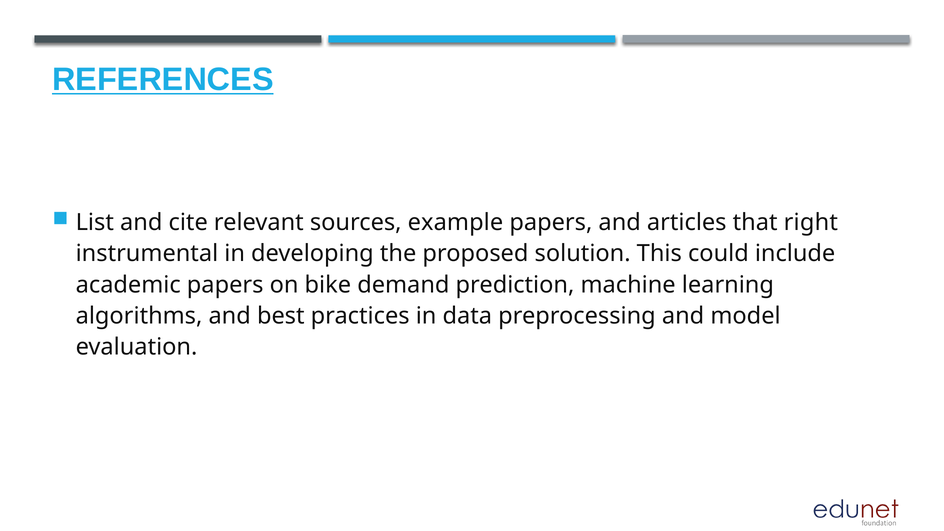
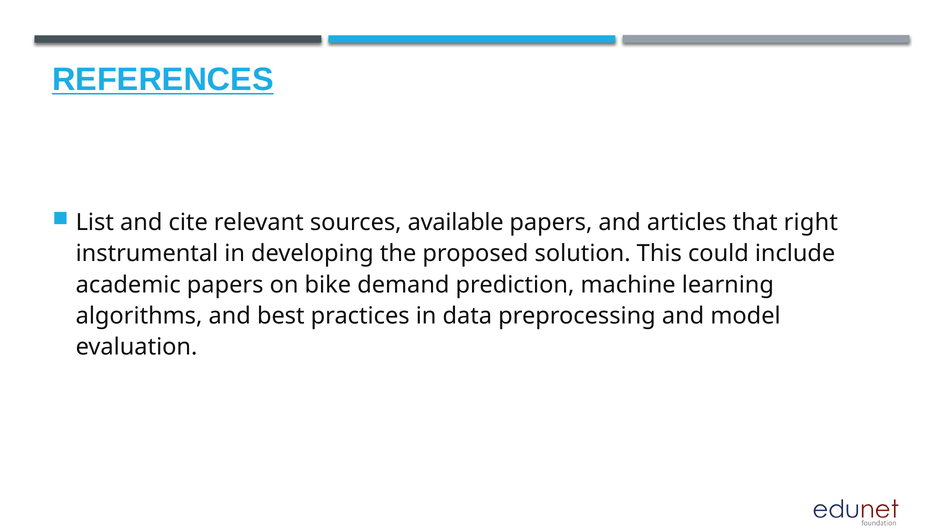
example: example -> available
